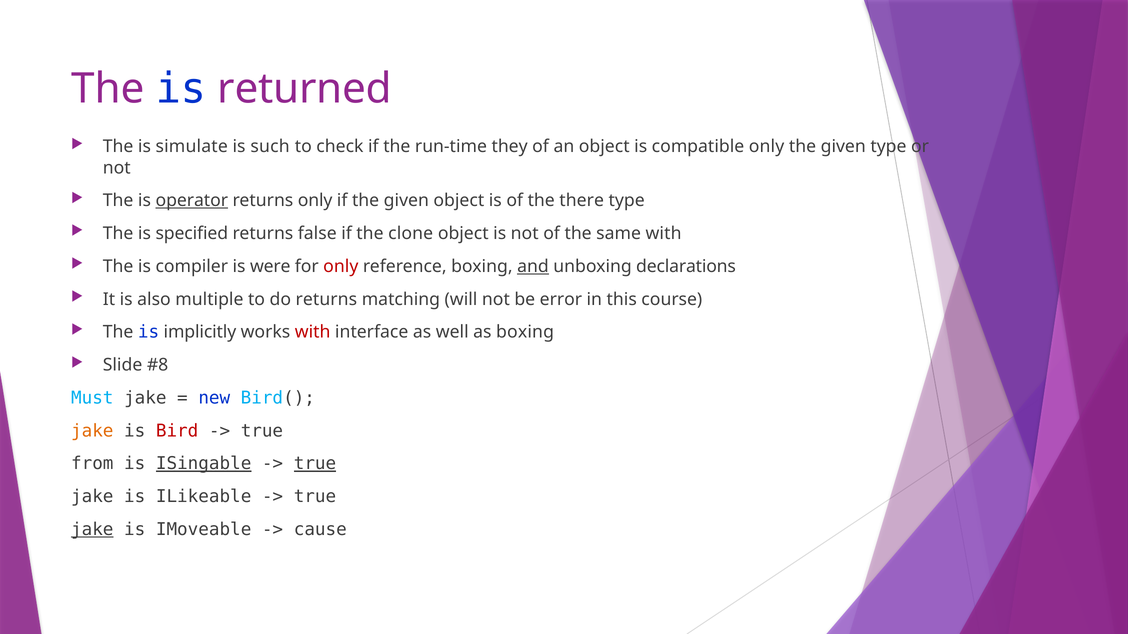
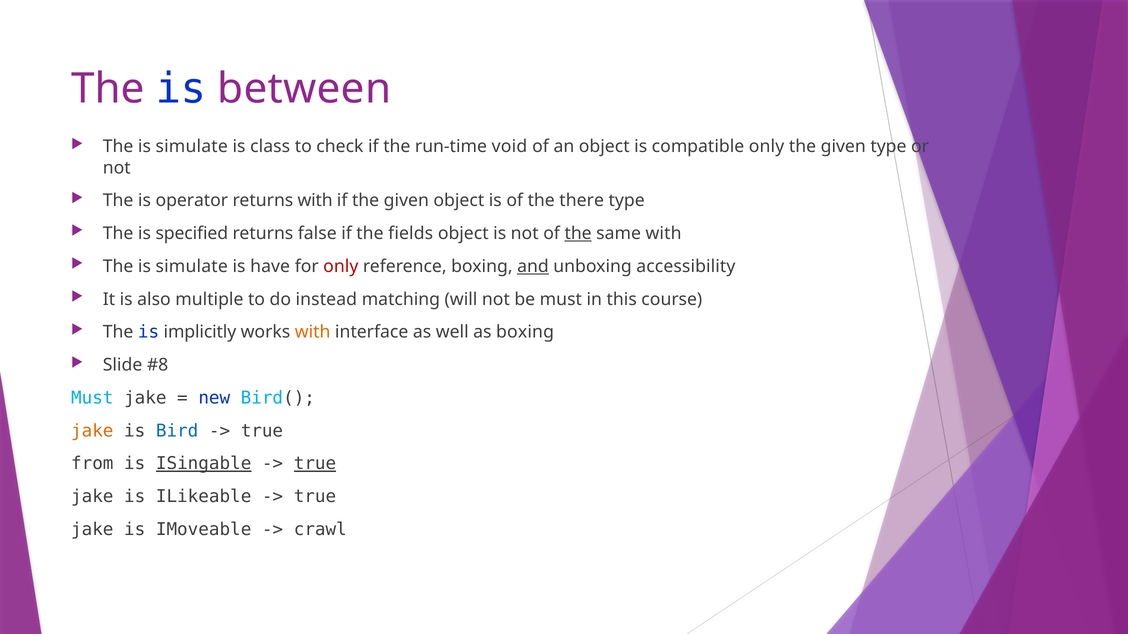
returned: returned -> between
such: such -> class
they: they -> void
operator underline: present -> none
returns only: only -> with
clone: clone -> fields
the at (578, 234) underline: none -> present
compiler at (192, 267): compiler -> simulate
were: were -> have
declarations: declarations -> accessibility
do returns: returns -> instead
be error: error -> must
with at (313, 332) colour: red -> orange
Bird colour: red -> blue
jake at (92, 530) underline: present -> none
cause: cause -> crawl
